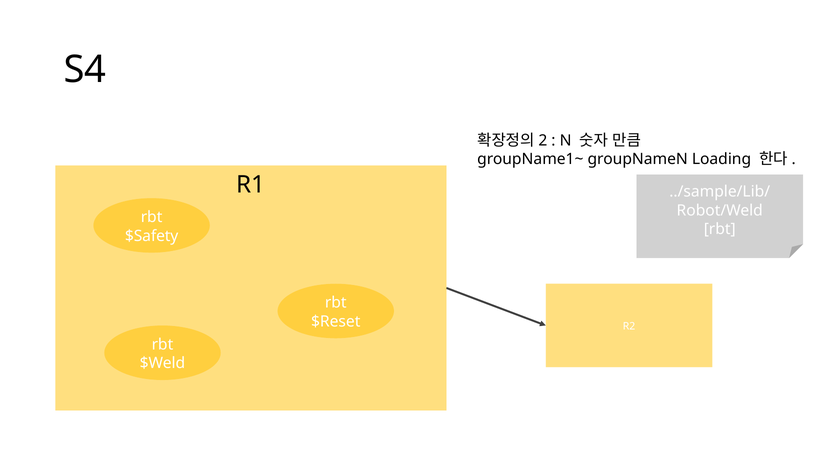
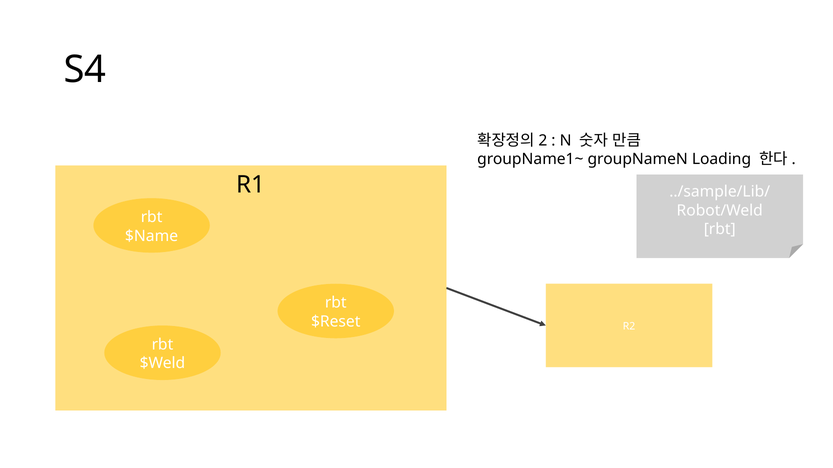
$Safety: $Safety -> $Name
